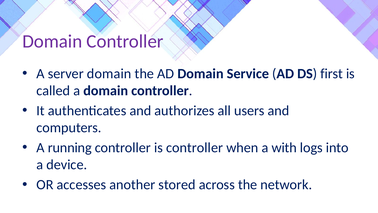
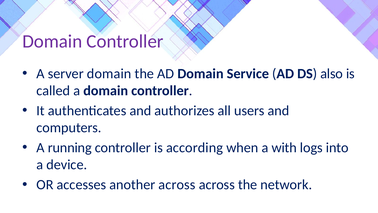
first: first -> also
is controller: controller -> according
another stored: stored -> across
